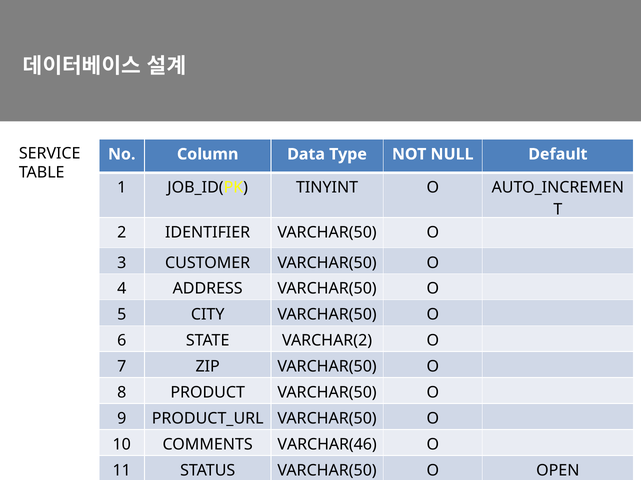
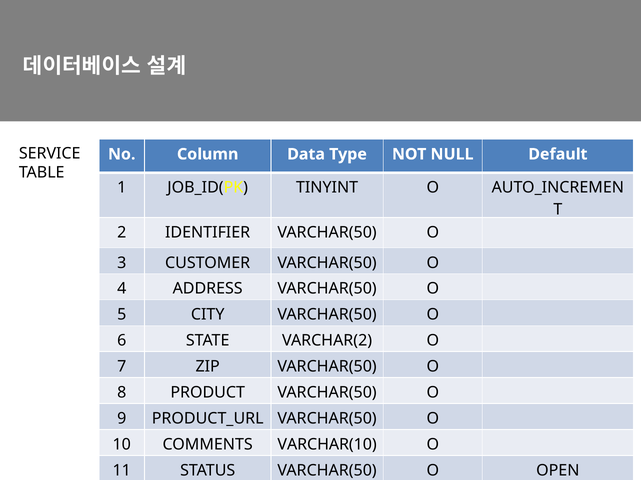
VARCHAR(46: VARCHAR(46 -> VARCHAR(10
